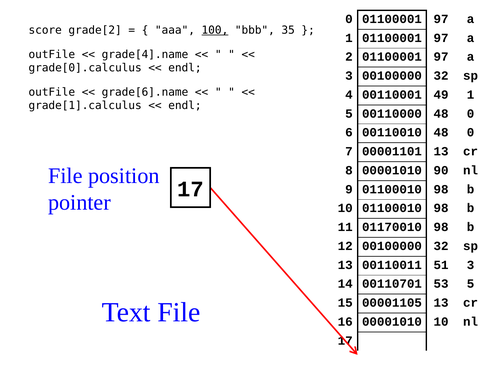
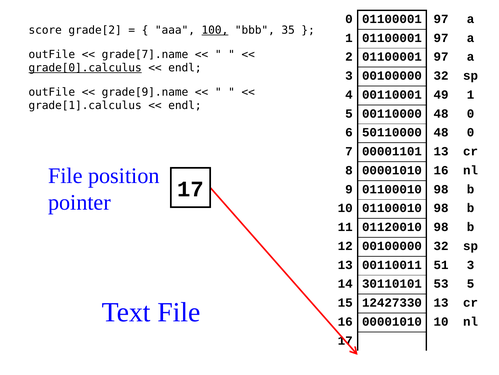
grade[4].name: grade[4].name -> grade[7].name
grade[0].calculus underline: none -> present
grade[6].name: grade[6].name -> grade[9].name
00110010: 00110010 -> 50110000
00001010 90: 90 -> 16
01170010: 01170010 -> 01120010
00110701: 00110701 -> 30110101
00001105: 00001105 -> 12427330
